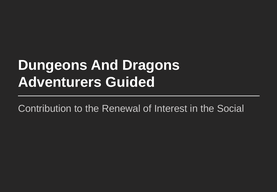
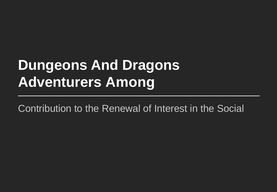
Guided: Guided -> Among
